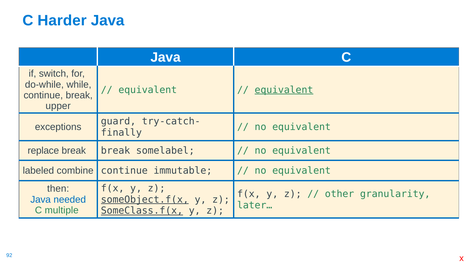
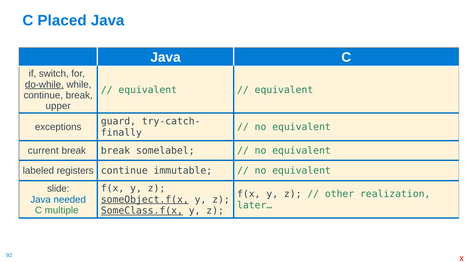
Harder: Harder -> Placed
do-while underline: none -> present
equivalent at (284, 90) underline: present -> none
replace: replace -> current
combine: combine -> registers
then: then -> slide
granularity: granularity -> realization
